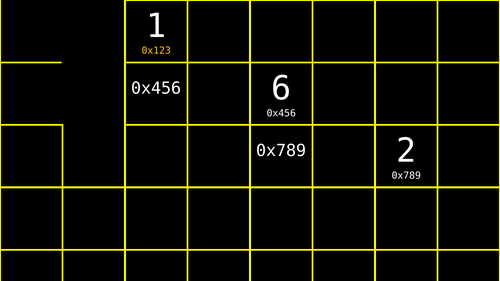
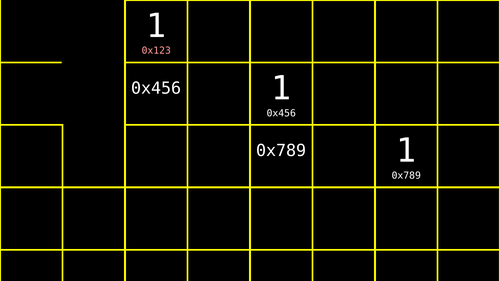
0x123 colour: yellow -> pink
0x456 6: 6 -> 1
0x789 2: 2 -> 1
